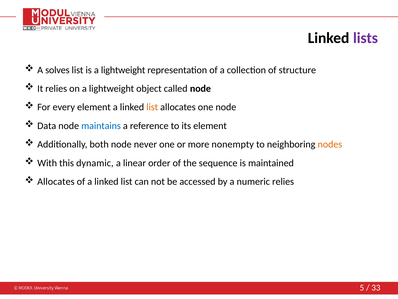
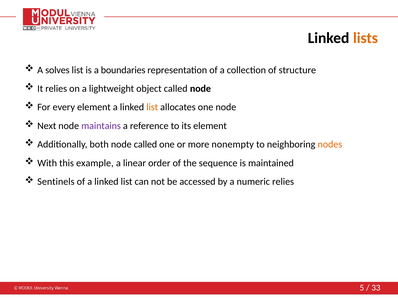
lists colour: purple -> orange
is a lightweight: lightweight -> boundaries
Data: Data -> Next
maintains colour: blue -> purple
node never: never -> called
dynamic: dynamic -> example
Allocates at (56, 181): Allocates -> Sentinels
